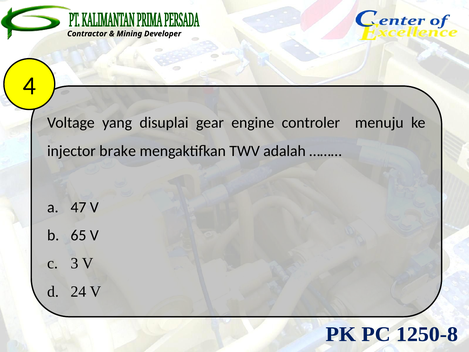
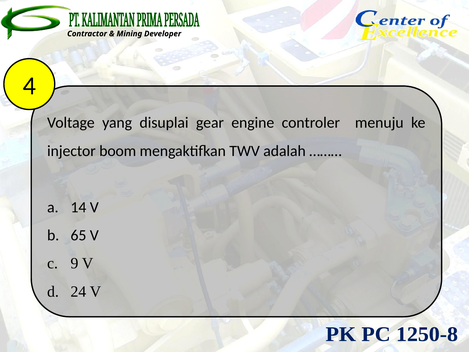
brake: brake -> boom
47: 47 -> 14
3: 3 -> 9
